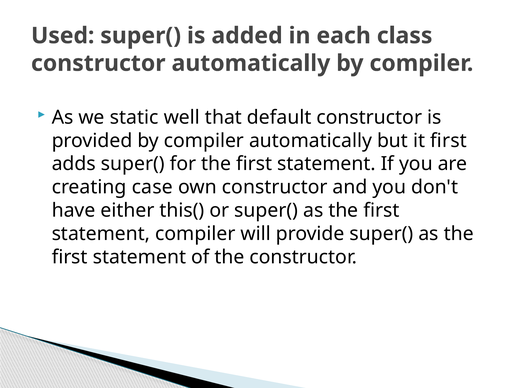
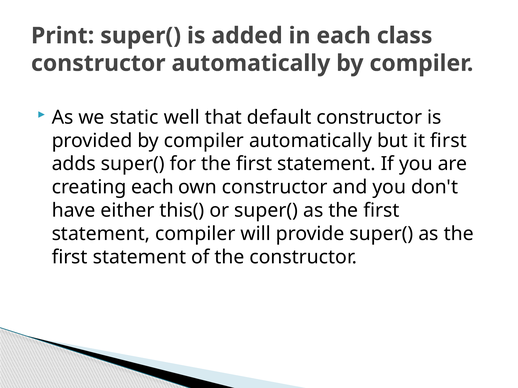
Used: Used -> Print
creating case: case -> each
